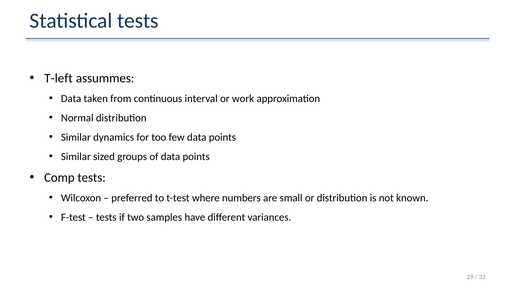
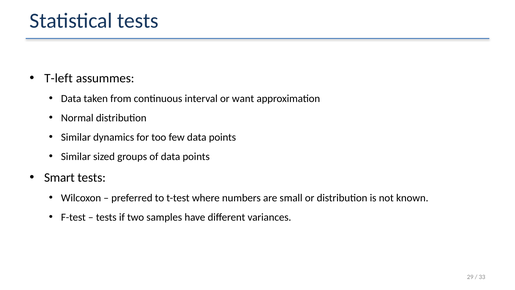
work: work -> want
Comp: Comp -> Smart
